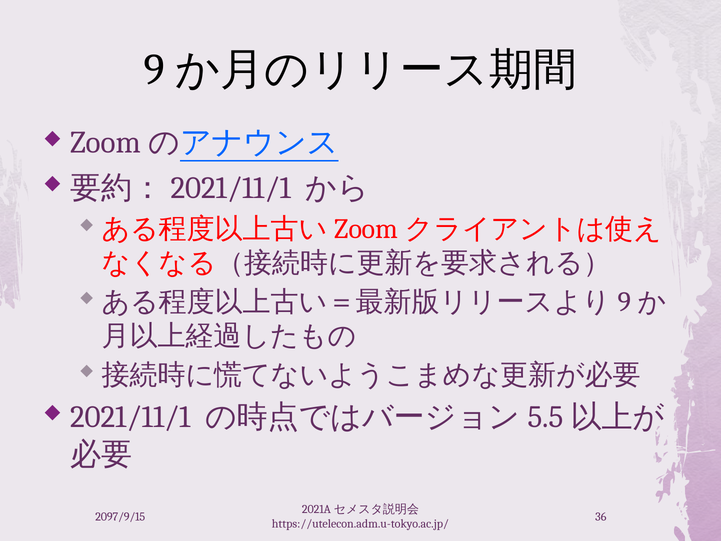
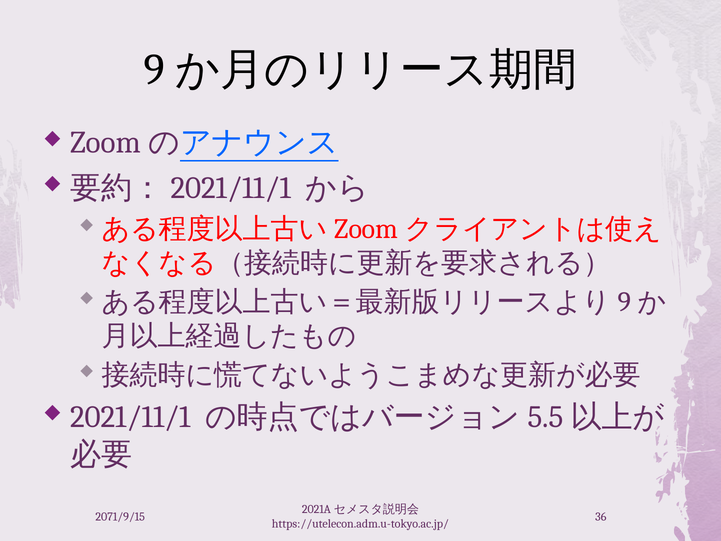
2097/9/15: 2097/9/15 -> 2071/9/15
